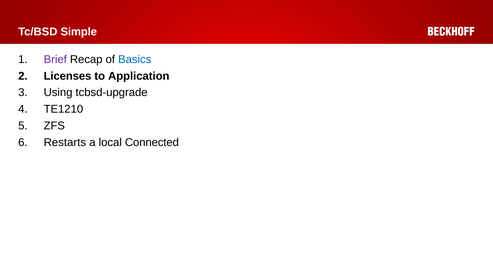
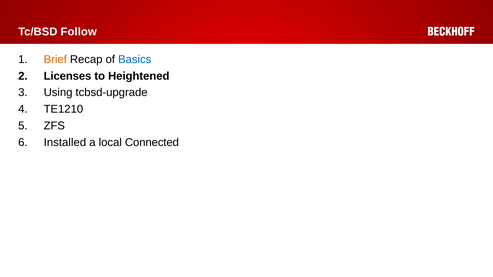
Simple: Simple -> Follow
Brief colour: purple -> orange
Application: Application -> Heightened
Restarts: Restarts -> Installed
